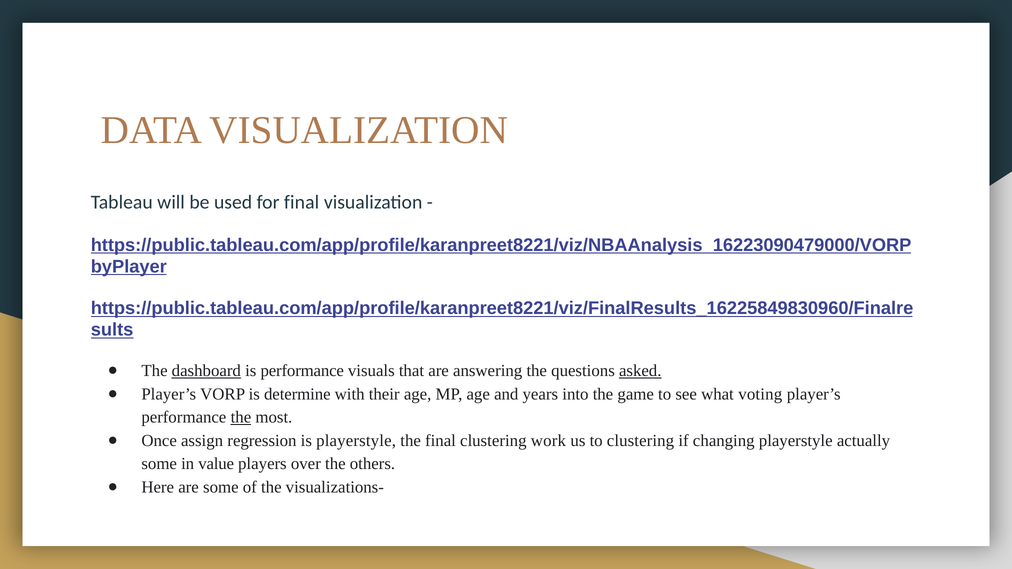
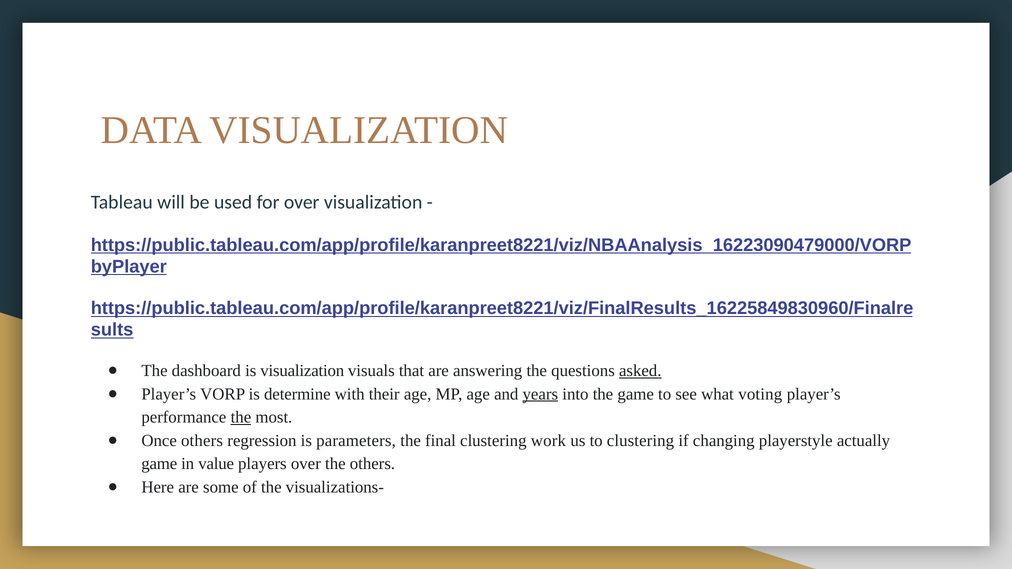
for final: final -> over
dashboard underline: present -> none
is performance: performance -> visualization
years underline: none -> present
Once assign: assign -> others
is playerstyle: playerstyle -> parameters
some at (159, 464): some -> game
